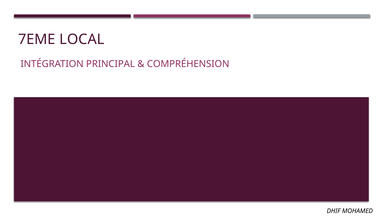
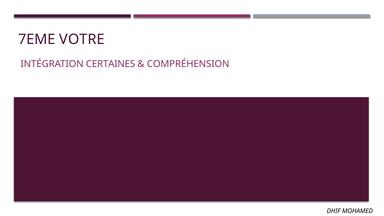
LOCAL: LOCAL -> VOTRE
PRINCIPAL: PRINCIPAL -> CERTAINES
